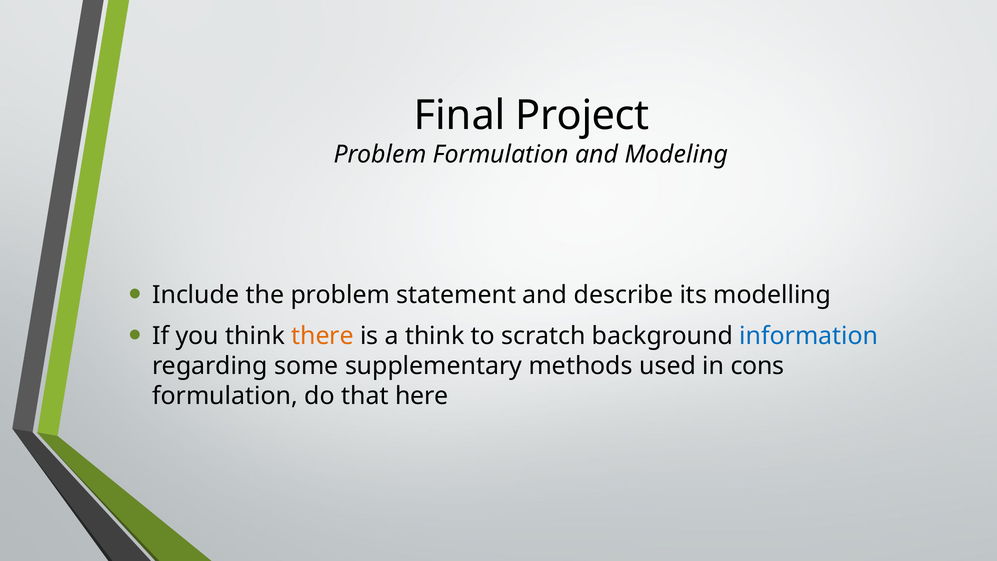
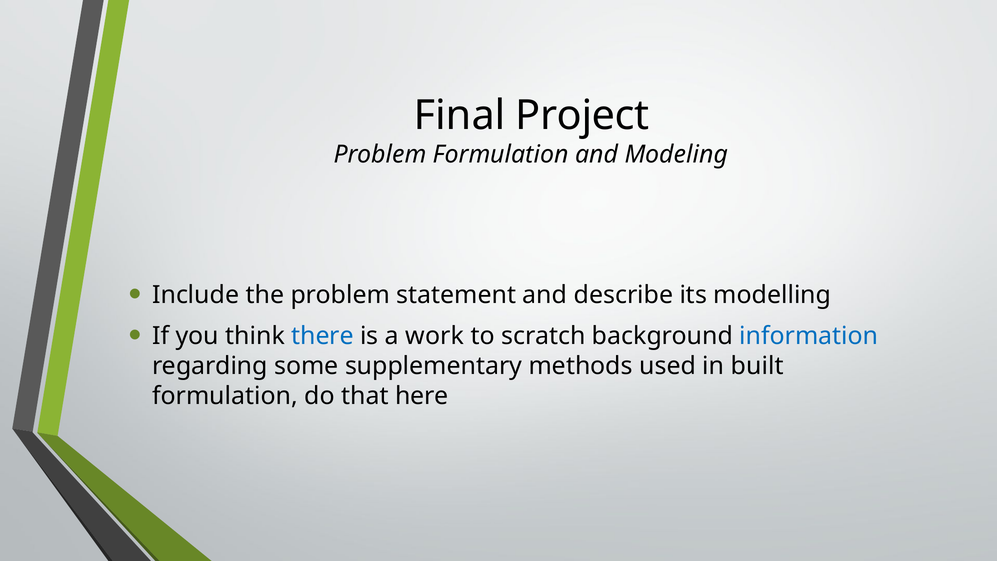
there colour: orange -> blue
a think: think -> work
cons: cons -> built
